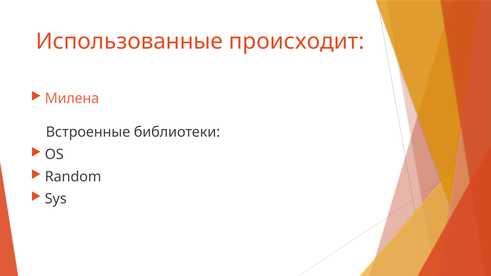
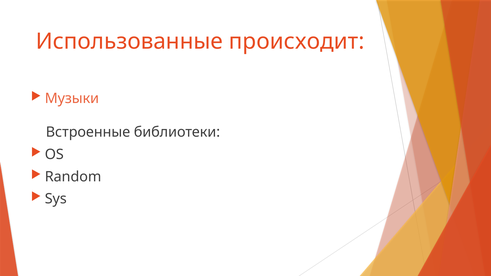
Милена: Милена -> Музыки
